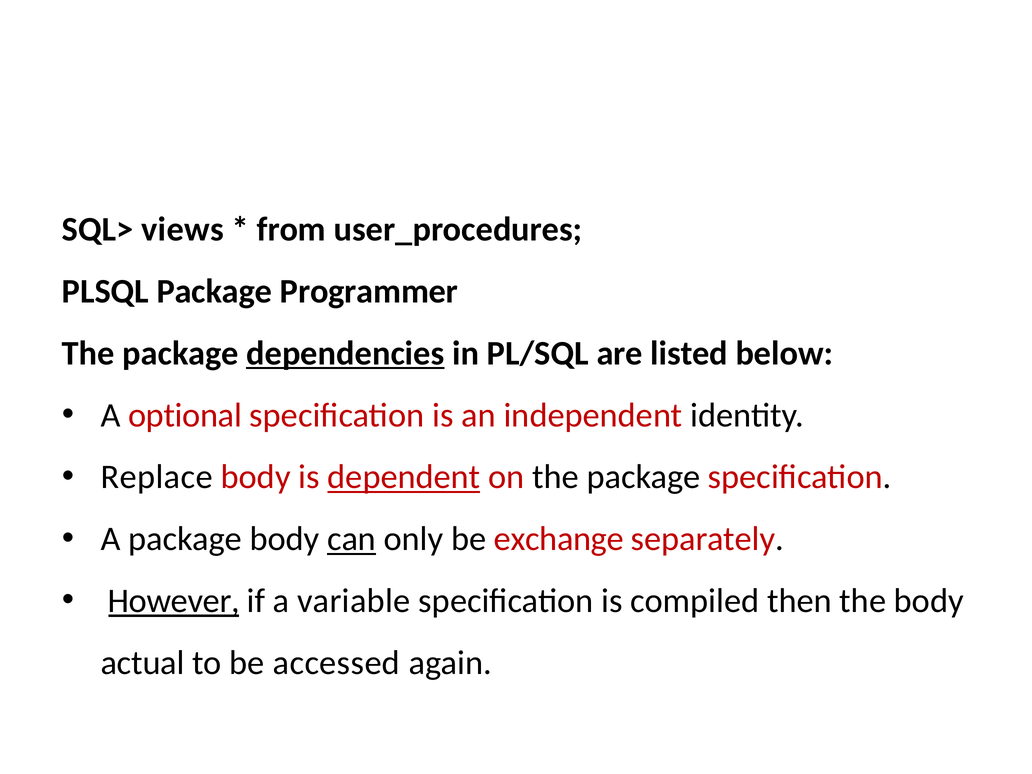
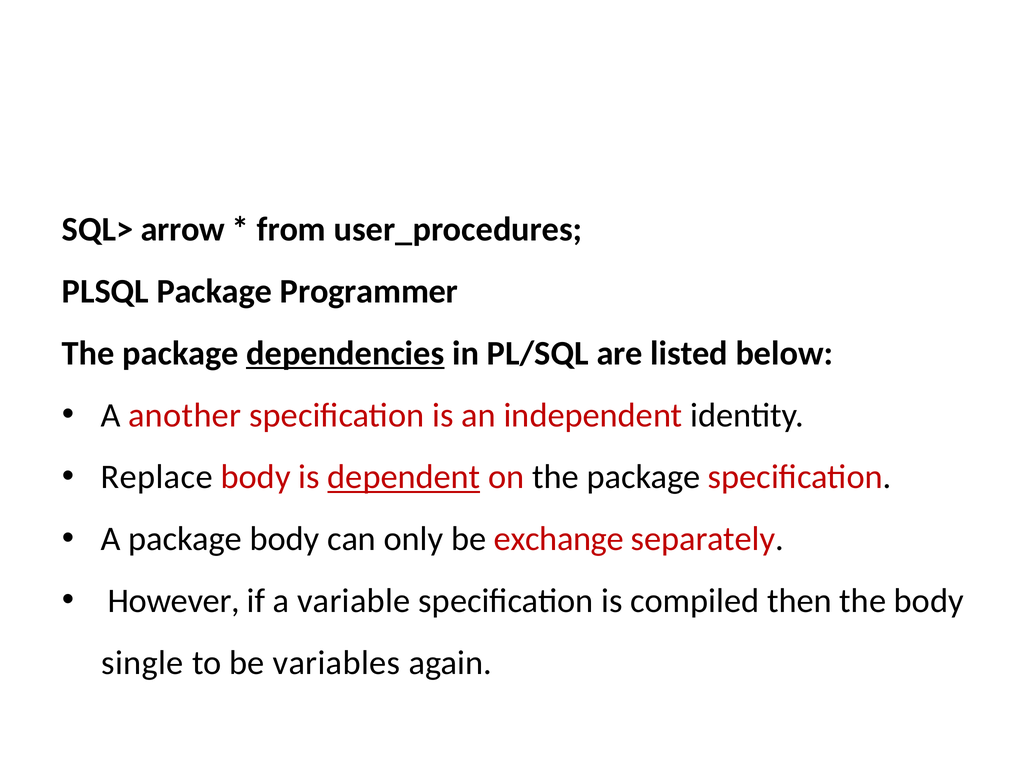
views: views -> arrow
optional: optional -> another
can underline: present -> none
However underline: present -> none
actual: actual -> single
accessed: accessed -> variables
